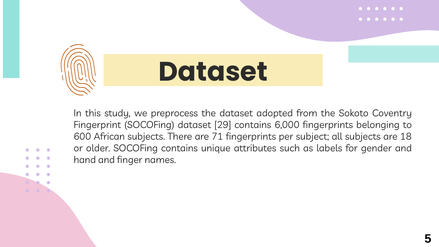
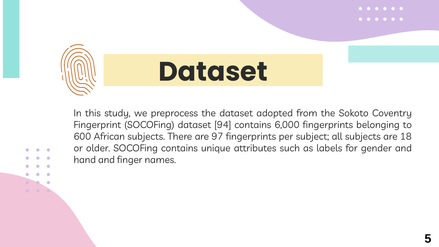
29: 29 -> 94
71: 71 -> 97
